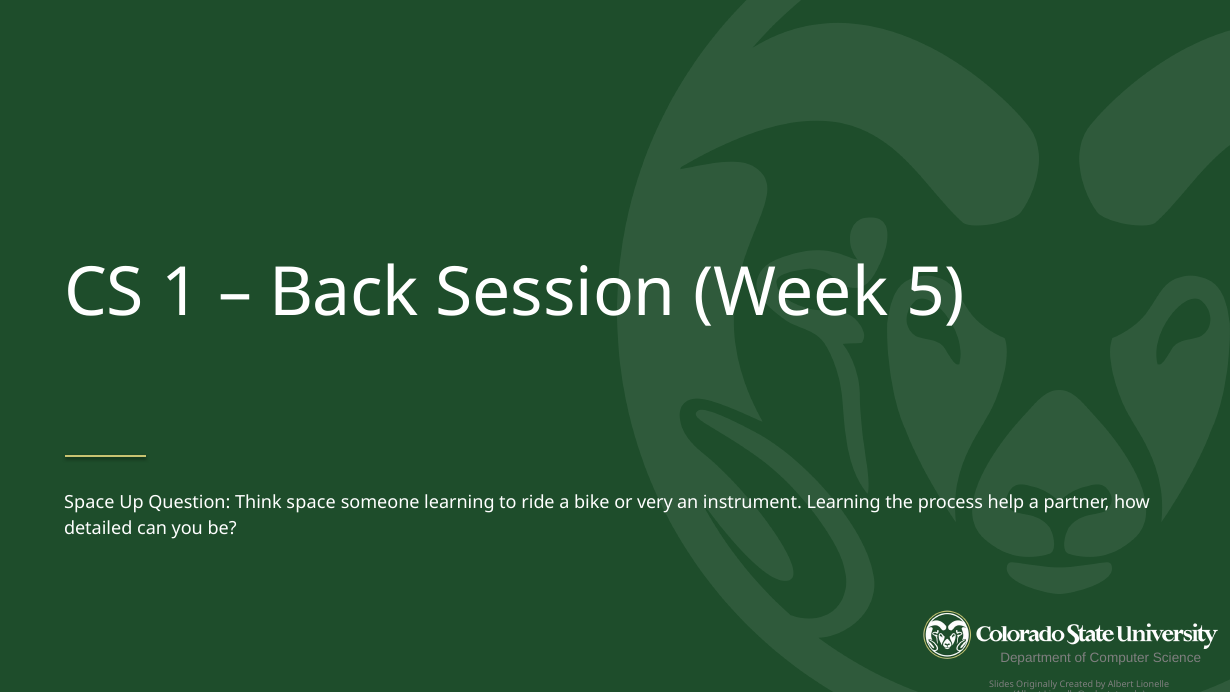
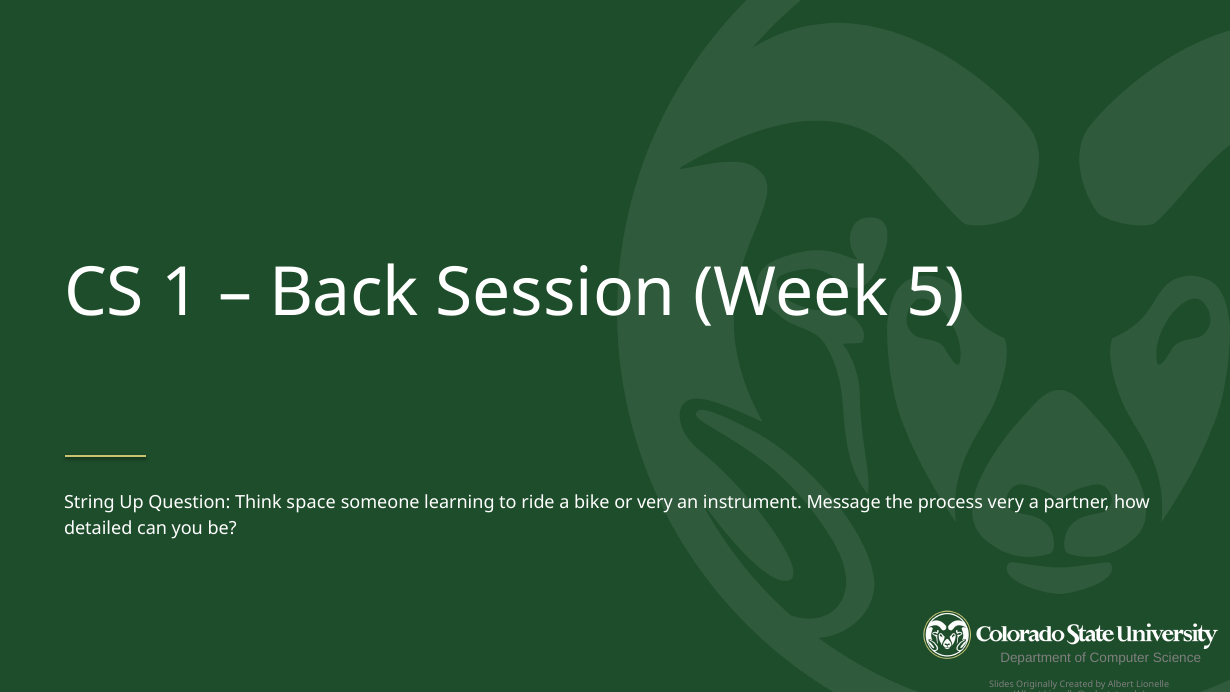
Space at (89, 503): Space -> String
instrument Learning: Learning -> Message
process help: help -> very
